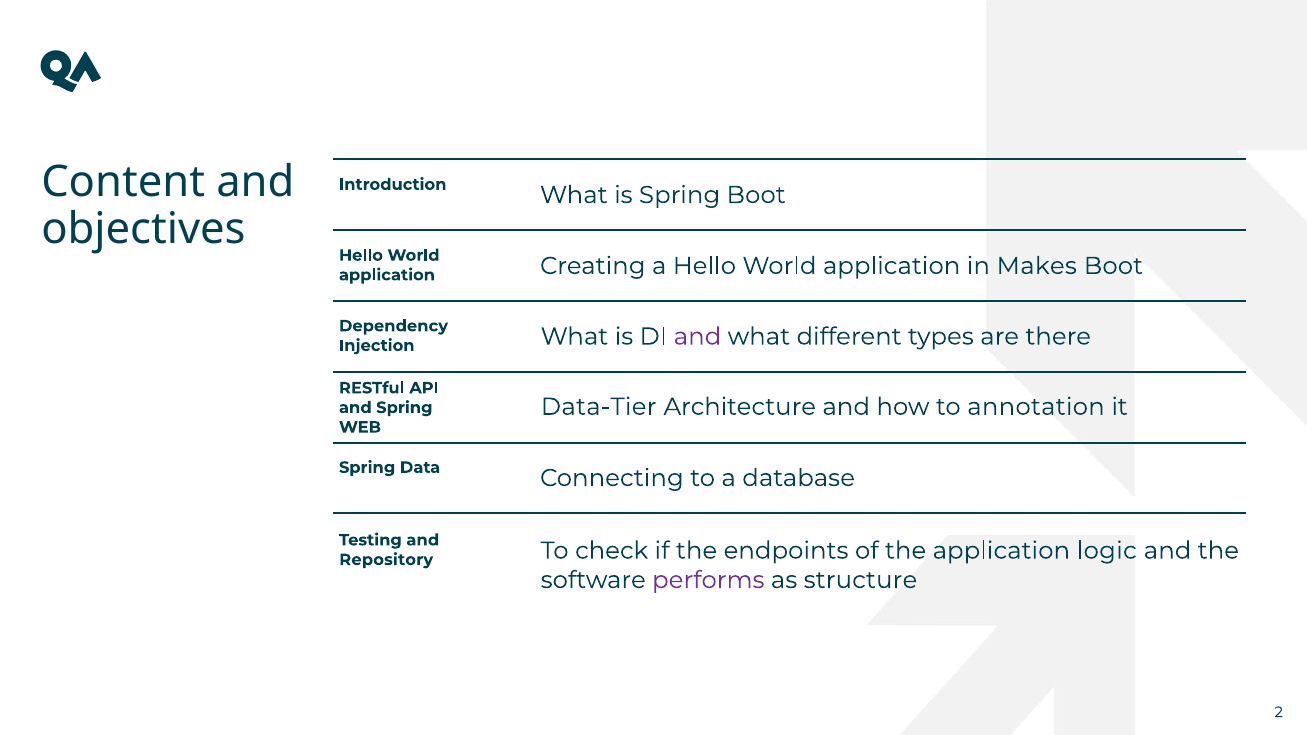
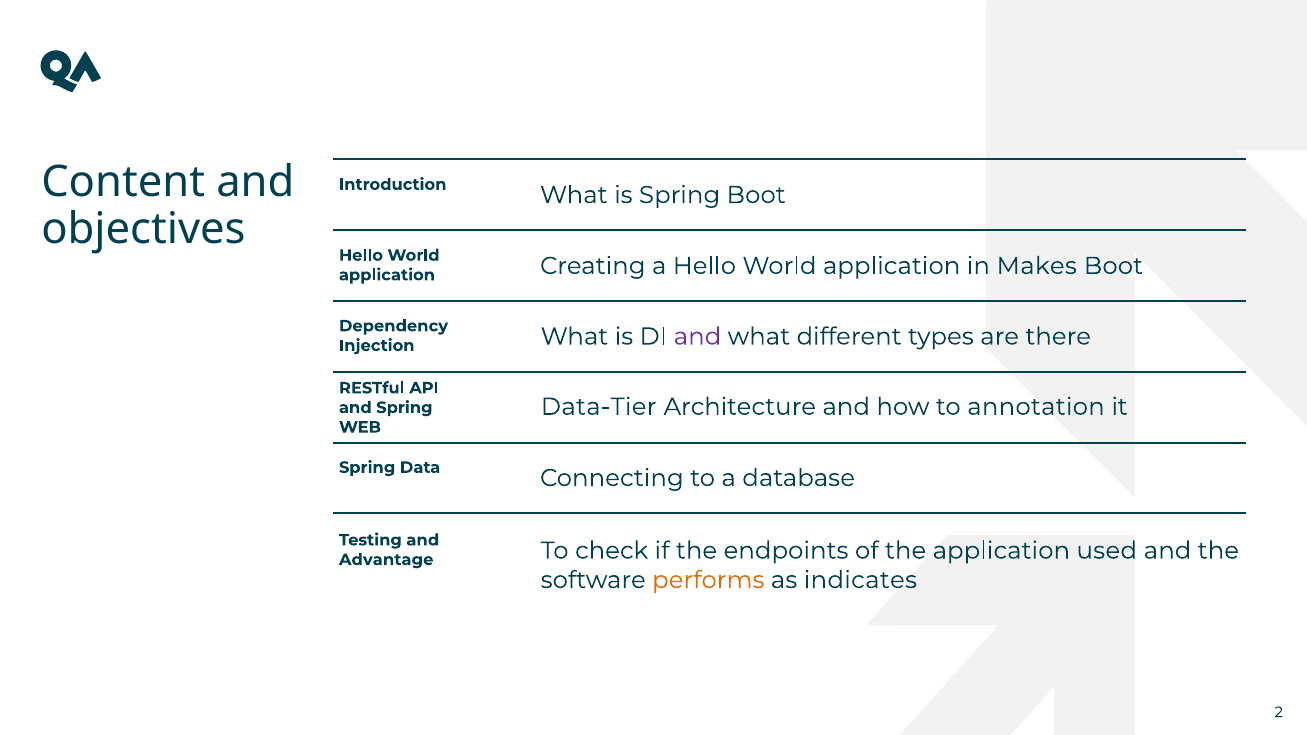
Repository: Repository -> Advantage
logic: logic -> used
performs colour: purple -> orange
structure: structure -> indicates
